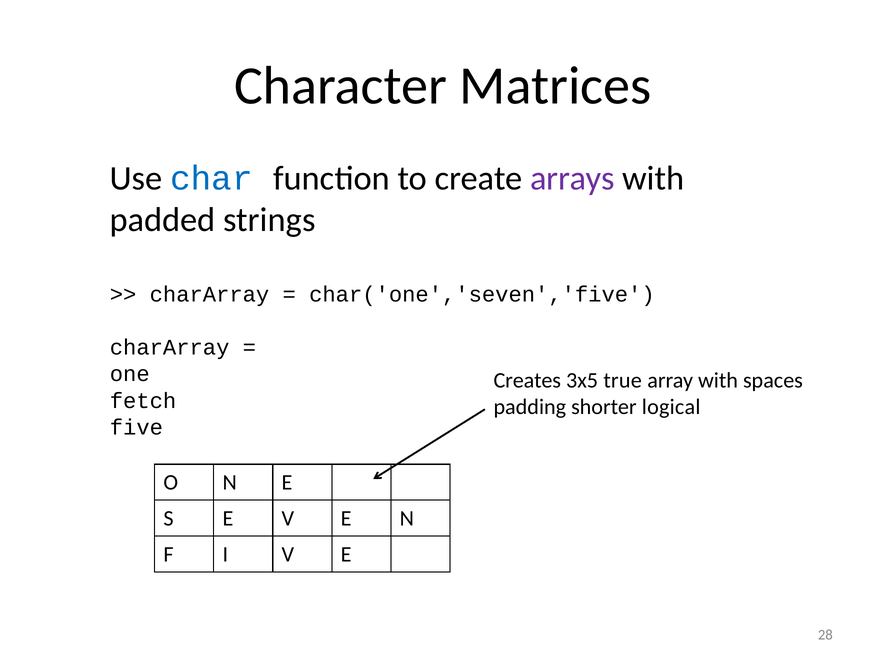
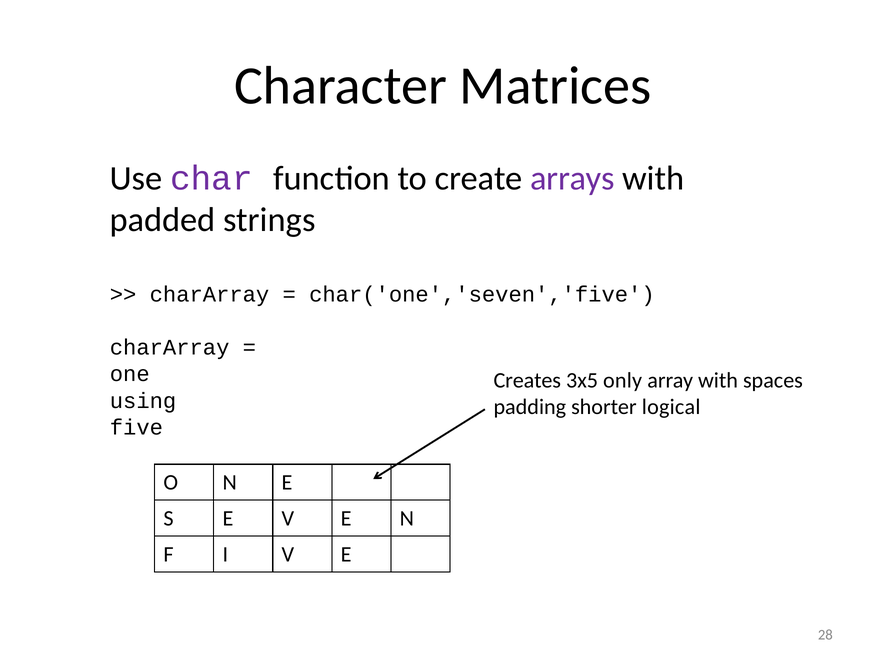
char colour: blue -> purple
true: true -> only
fetch: fetch -> using
